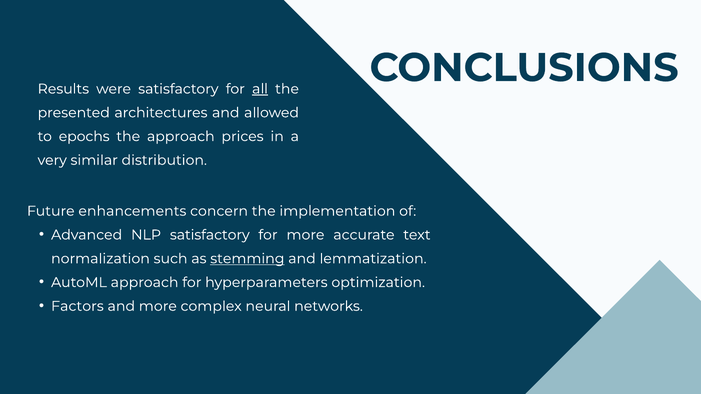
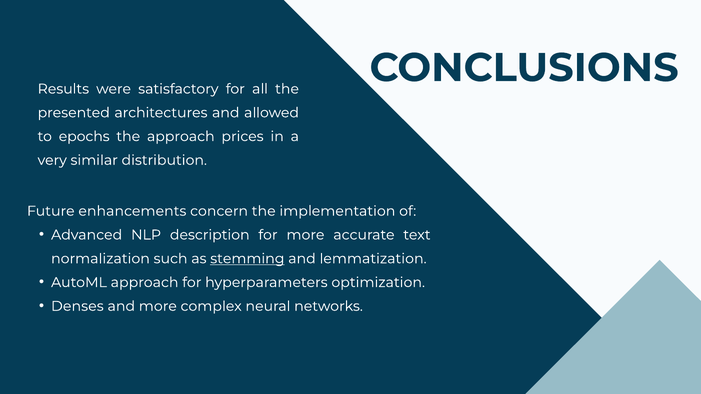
all underline: present -> none
NLP satisfactory: satisfactory -> description
Factors: Factors -> Denses
